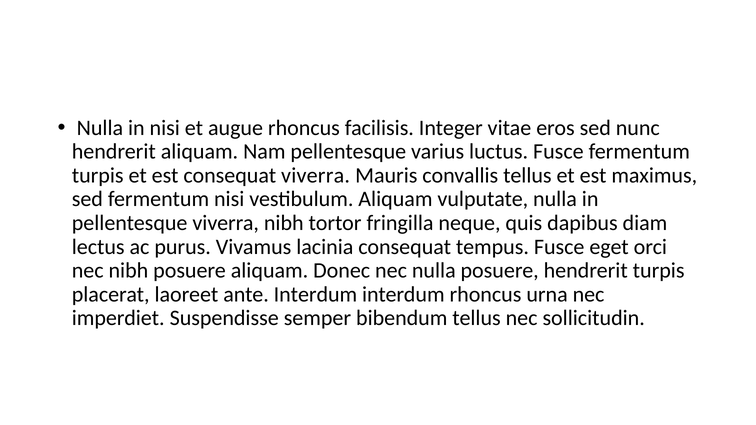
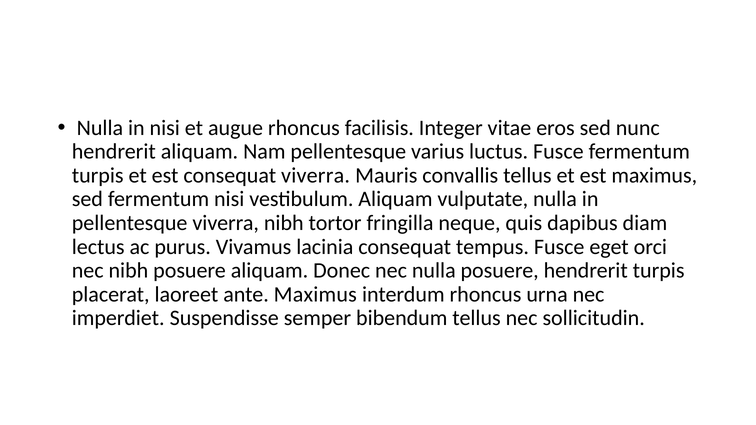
ante Interdum: Interdum -> Maximus
